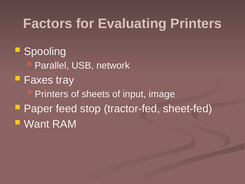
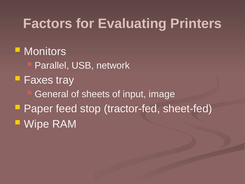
Spooling: Spooling -> Monitors
Printers at (51, 94): Printers -> General
Want: Want -> Wipe
